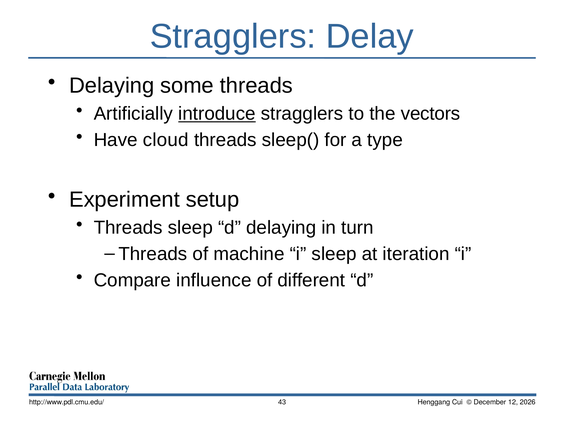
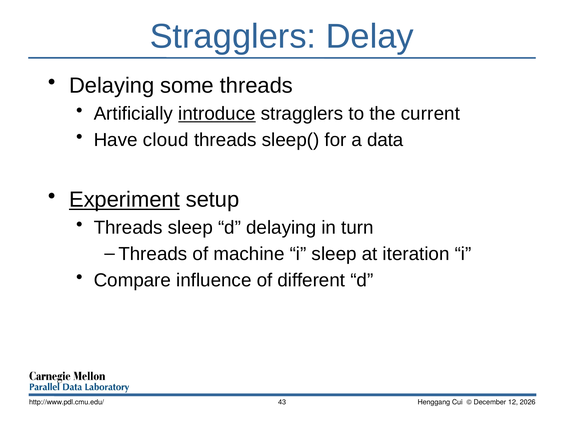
vectors: vectors -> current
type: type -> data
Experiment underline: none -> present
